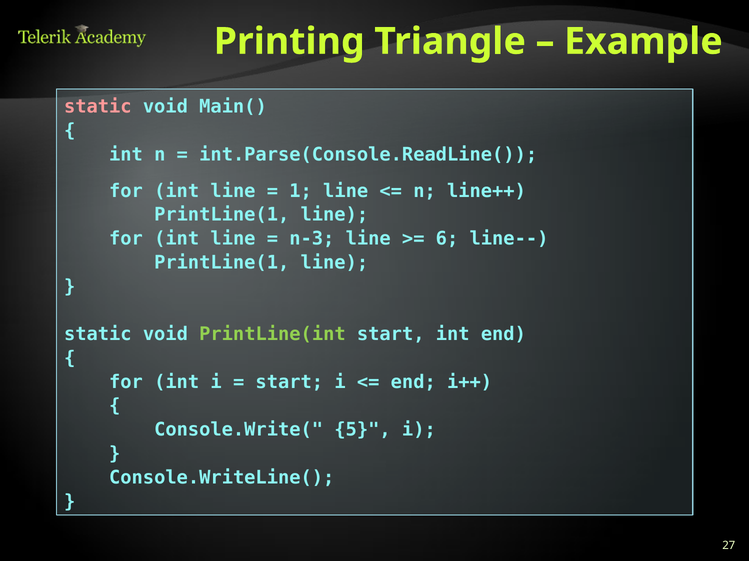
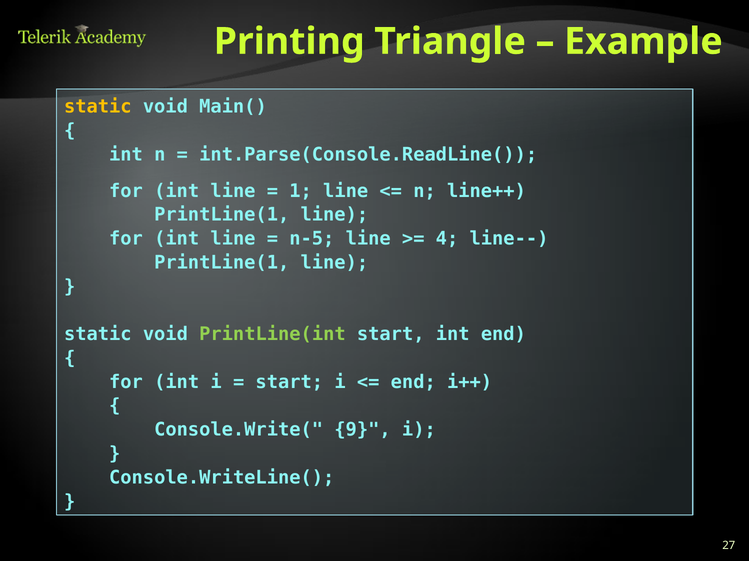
static at (98, 107) colour: pink -> yellow
n-3: n-3 -> n-5
6: 6 -> 4
5: 5 -> 9
